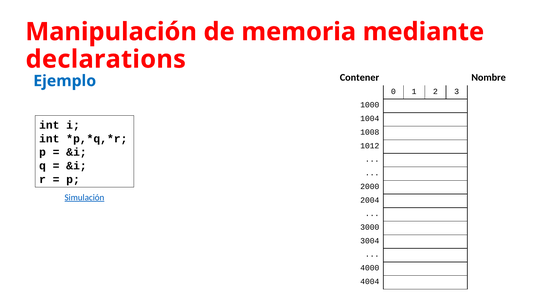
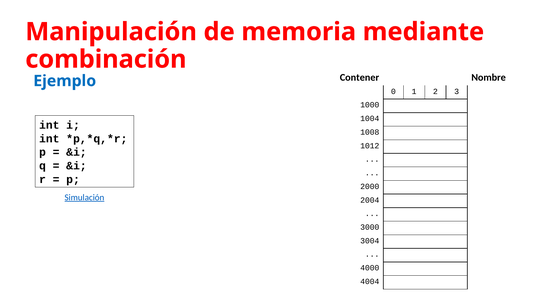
declarations: declarations -> combinación
